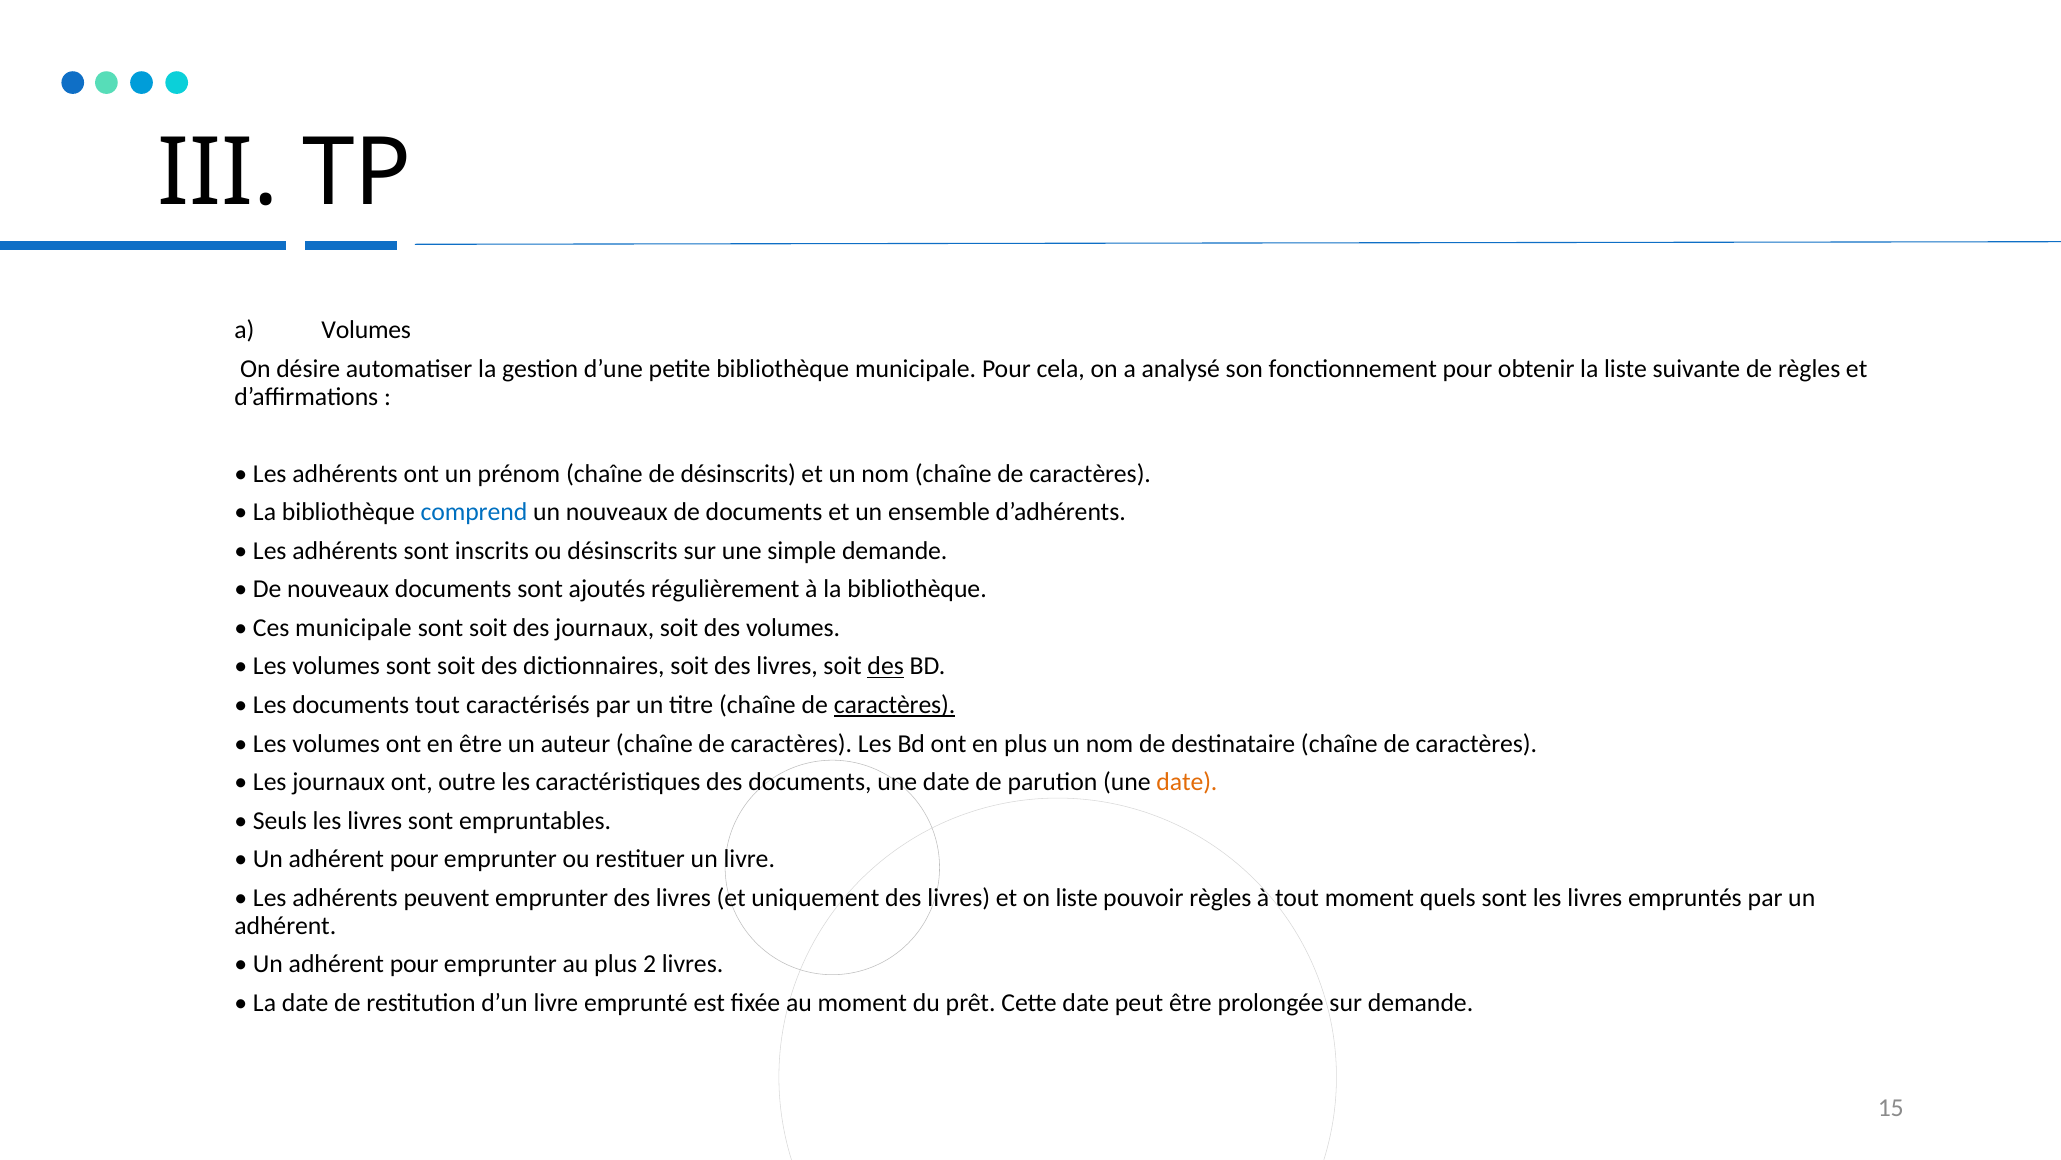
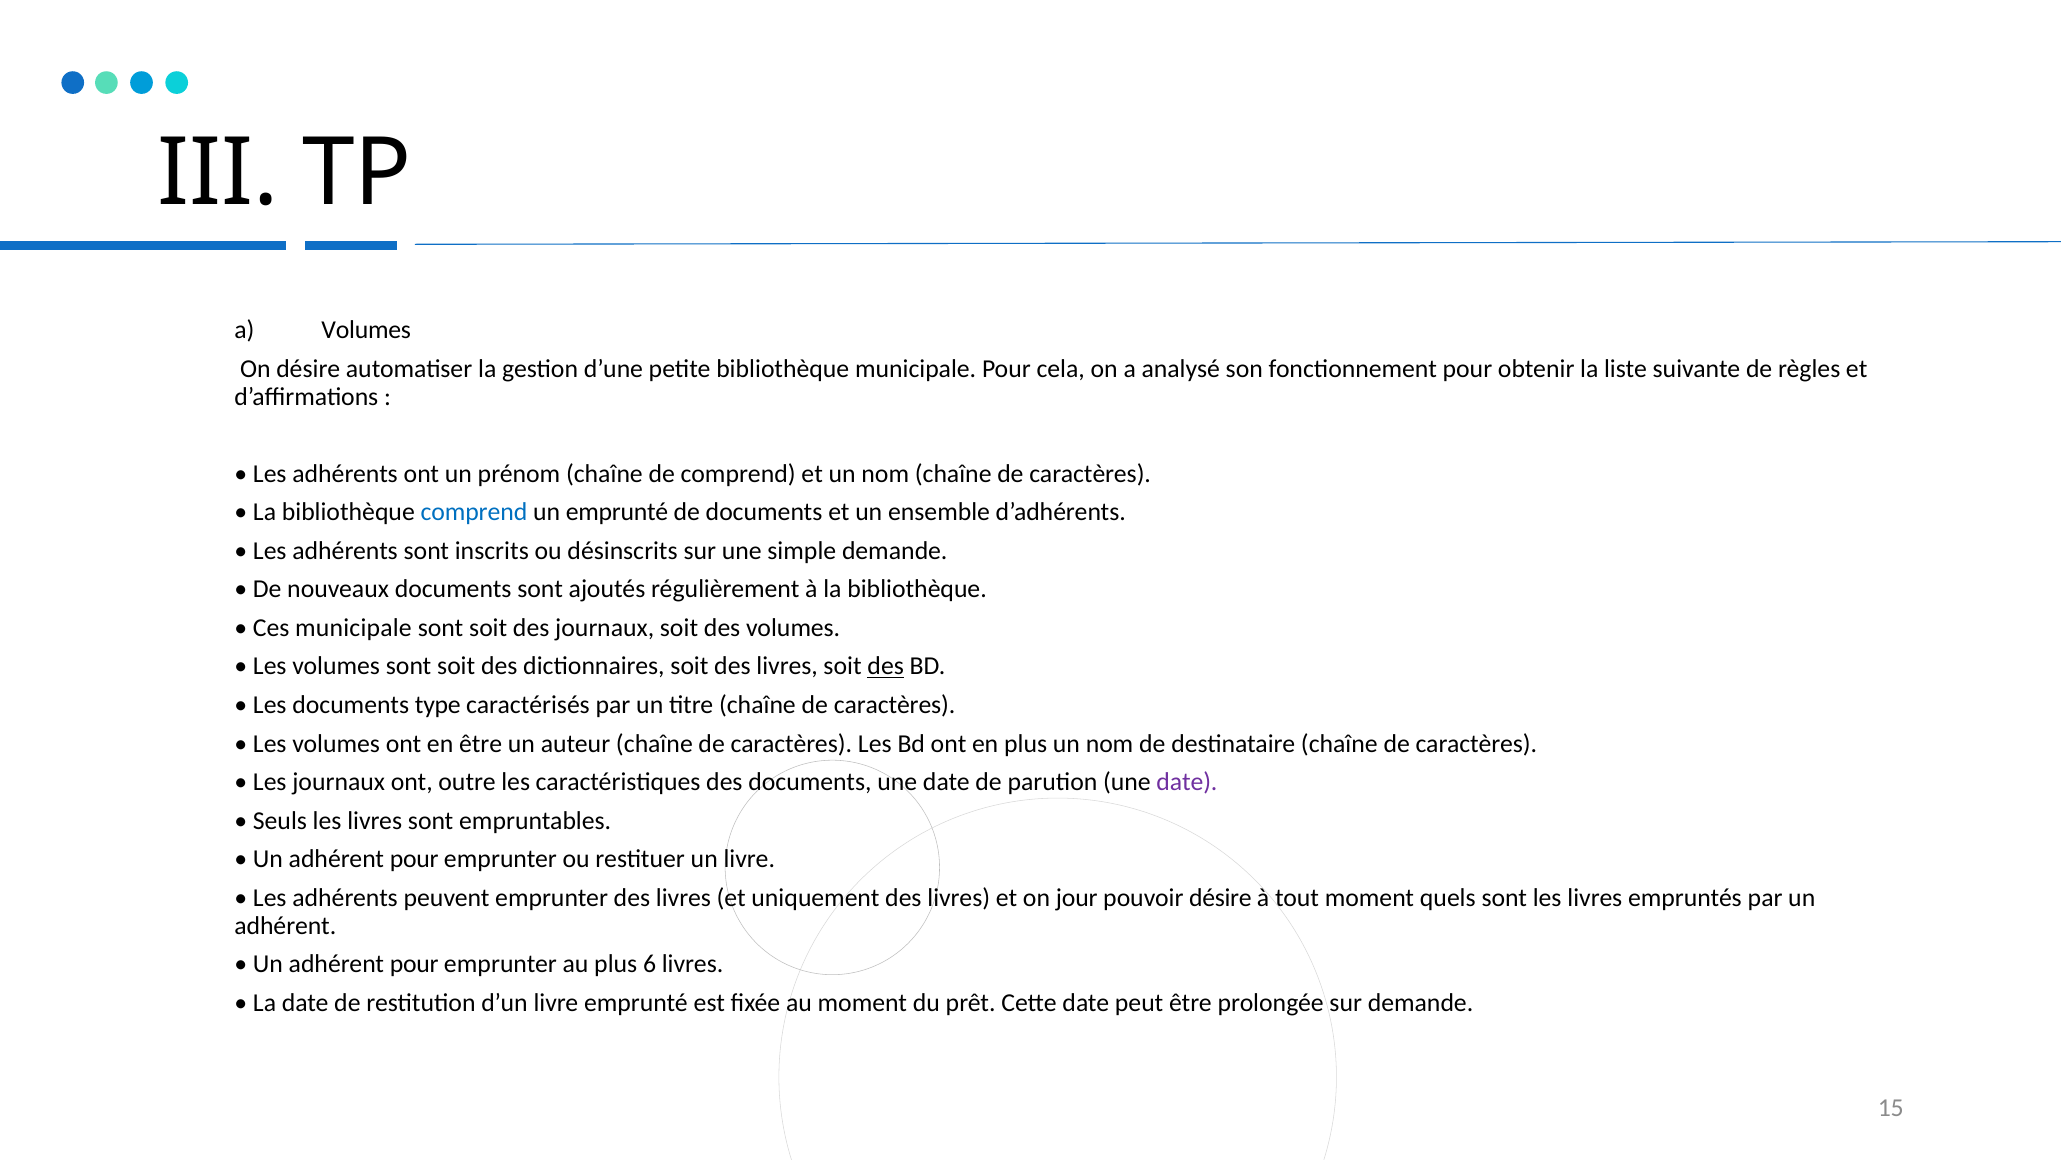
de désinscrits: désinscrits -> comprend
un nouveaux: nouveaux -> emprunté
documents tout: tout -> type
caractères at (895, 705) underline: present -> none
date at (1187, 782) colour: orange -> purple
on liste: liste -> jour
pouvoir règles: règles -> désire
2: 2 -> 6
